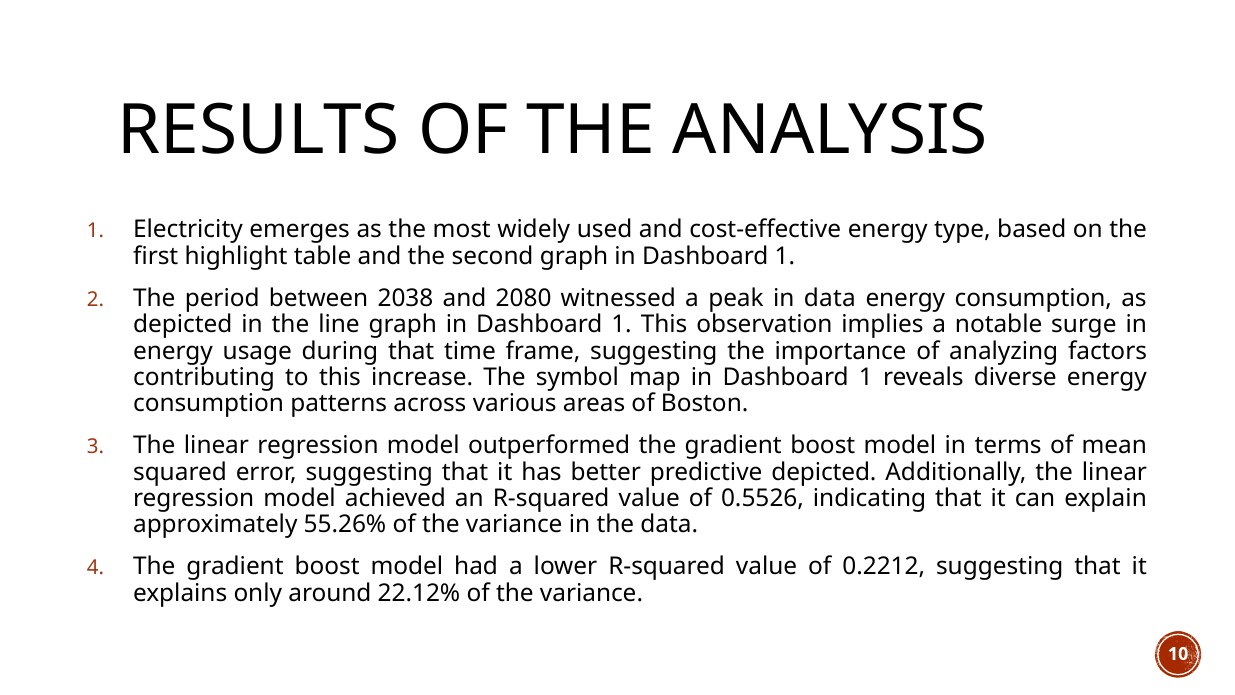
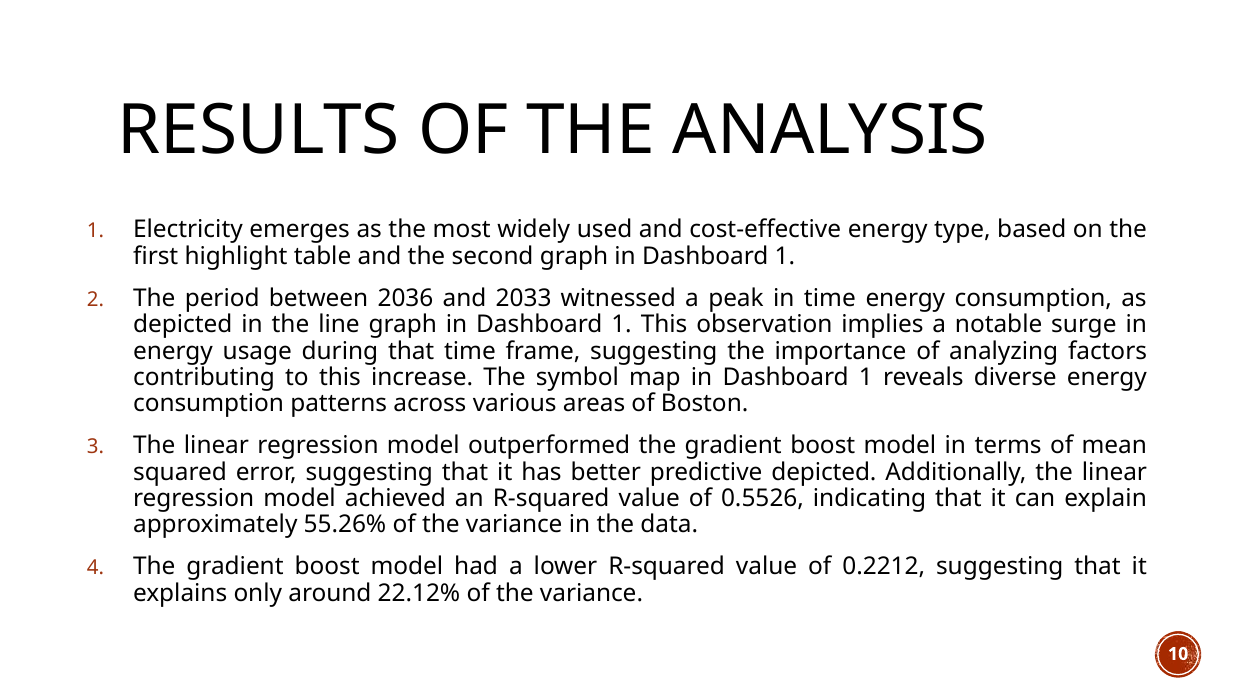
2038: 2038 -> 2036
2080: 2080 -> 2033
in data: data -> time
